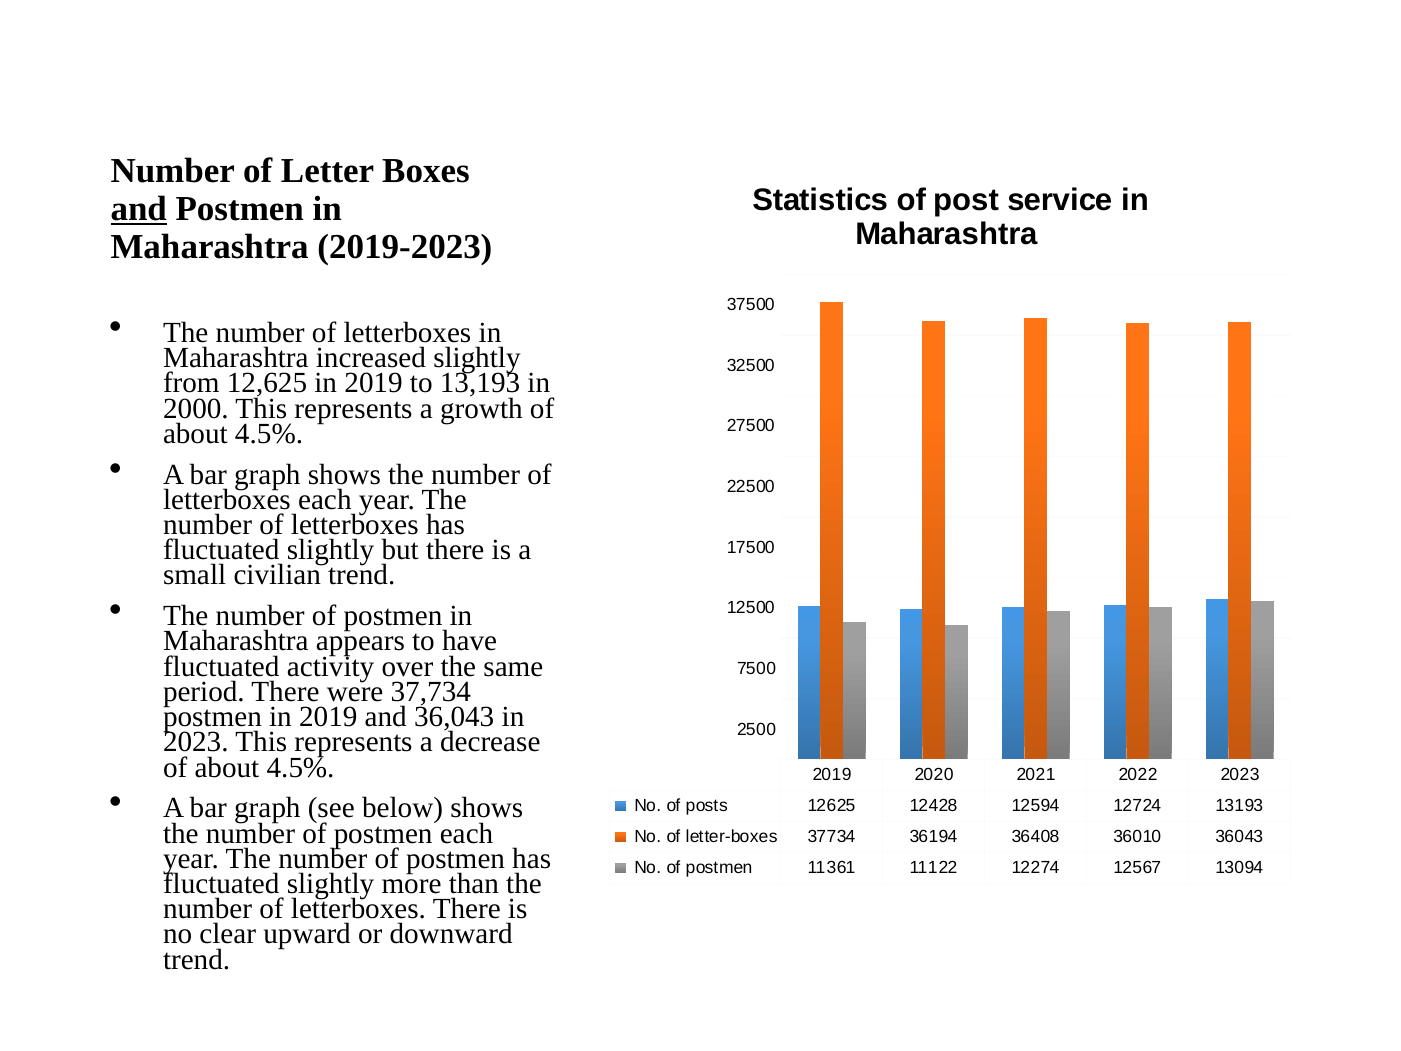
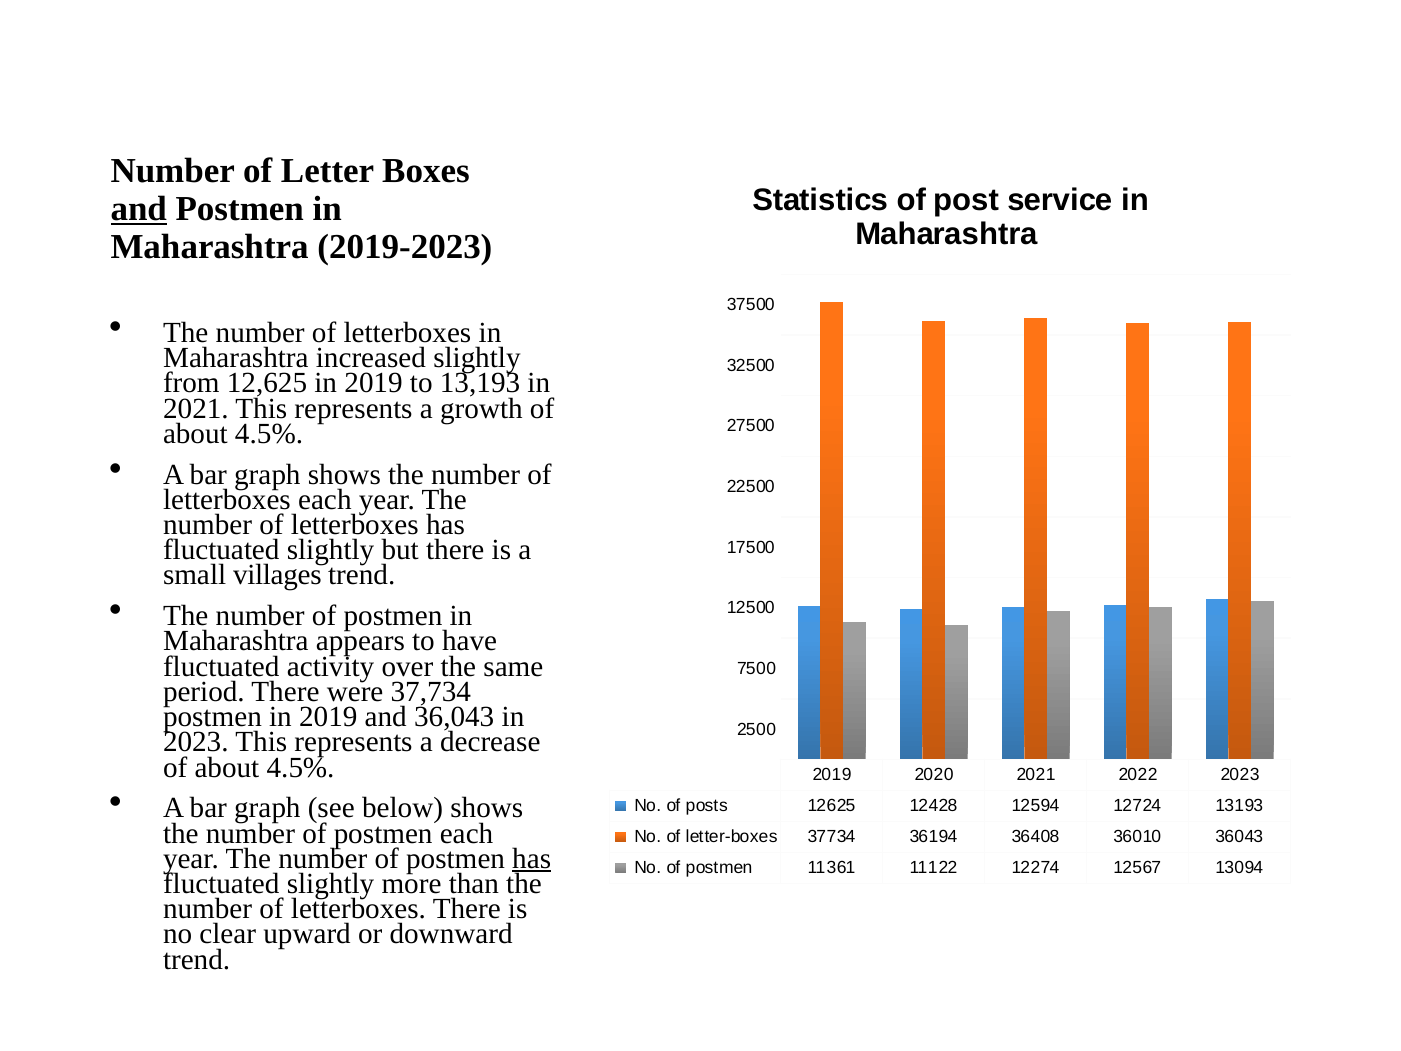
2000 at (196, 408): 2000 -> 2021
civilian: civilian -> villages
has at (532, 858) underline: none -> present
